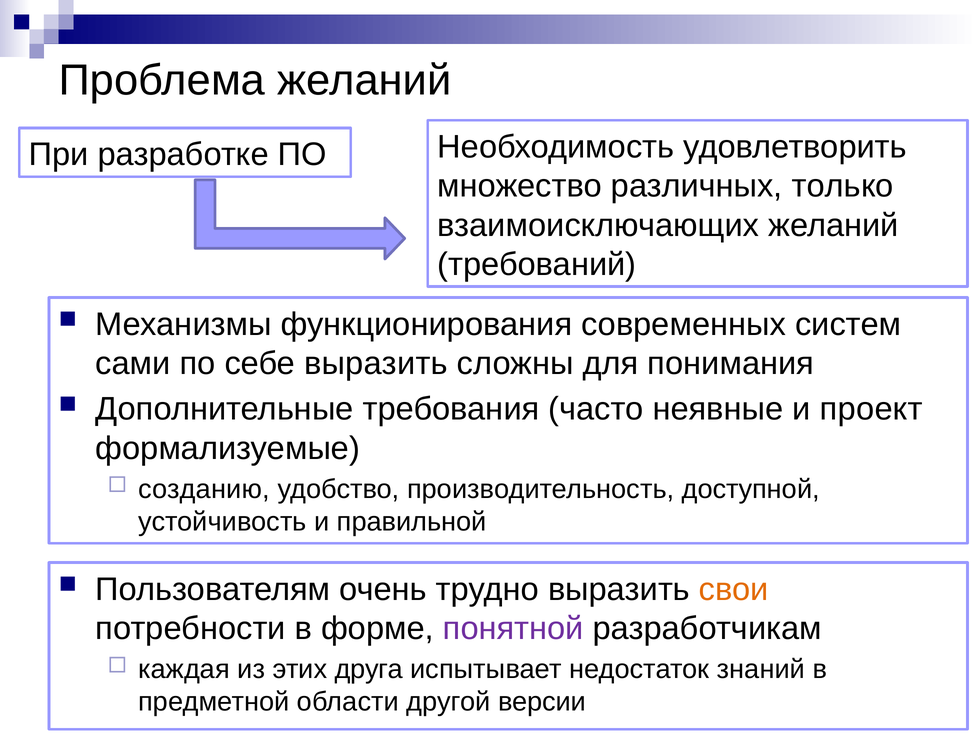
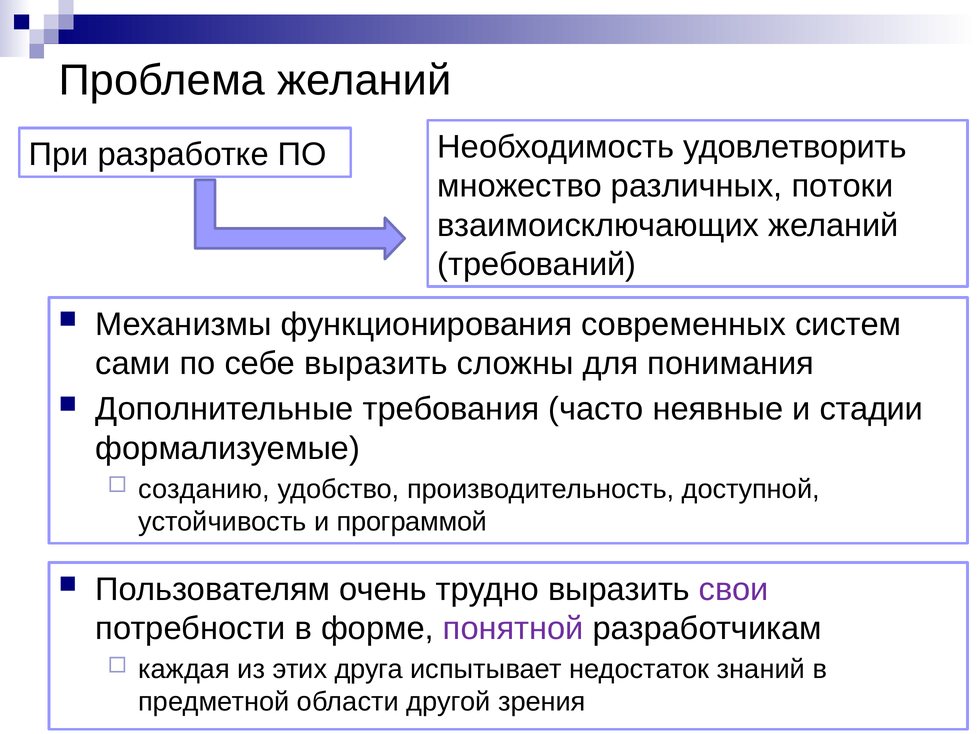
только: только -> потоки
проект: проект -> стадии
правильной: правильной -> программой
свои colour: orange -> purple
версии: версии -> зрения
